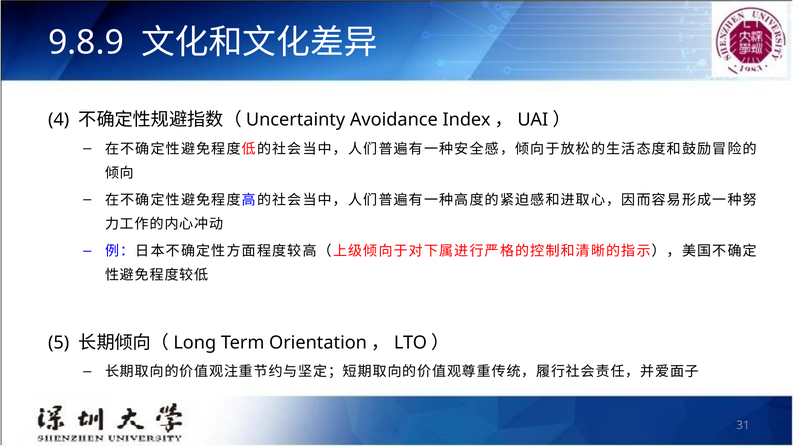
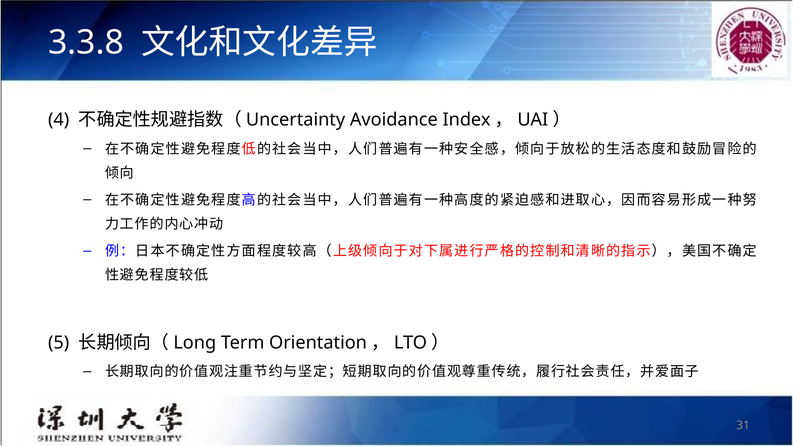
9.8.9: 9.8.9 -> 3.3.8
